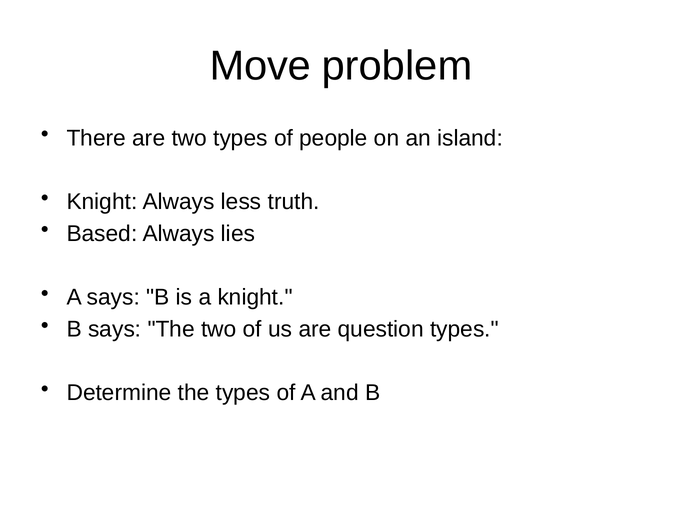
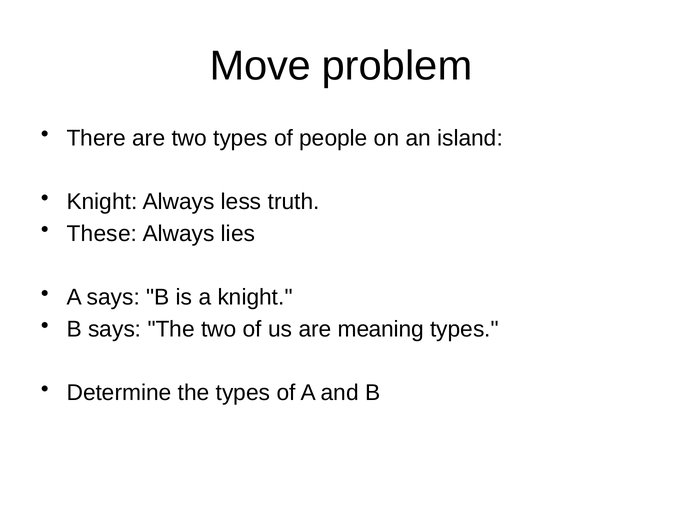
Based: Based -> These
question: question -> meaning
